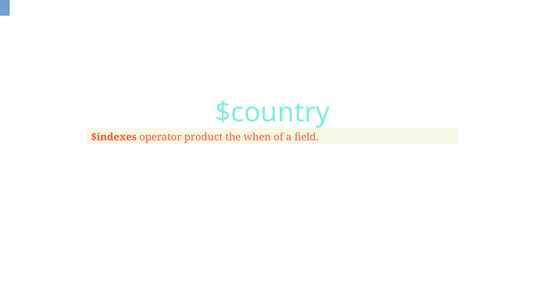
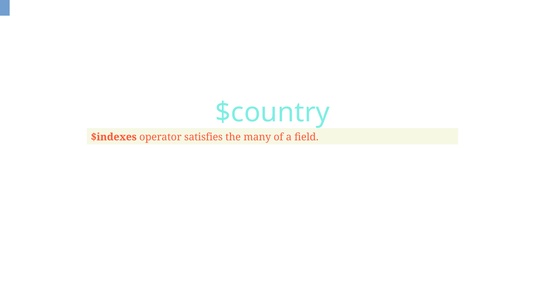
product: product -> satisfies
when: when -> many
